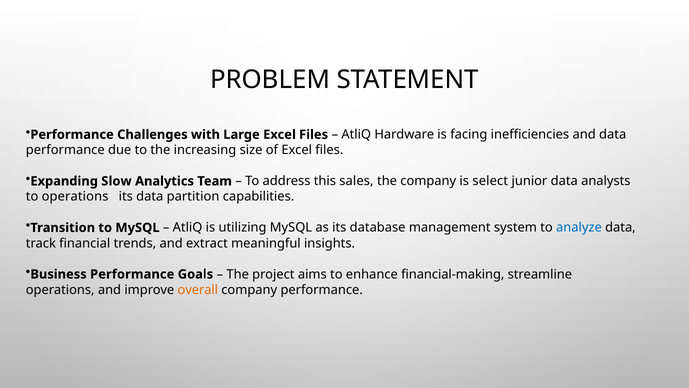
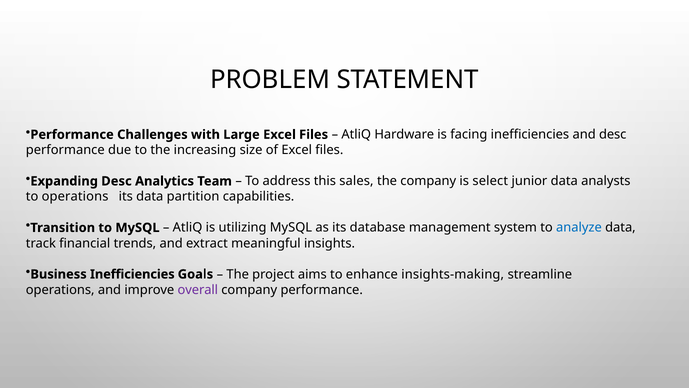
and data: data -> desc
Expanding Slow: Slow -> Desc
Business Performance: Performance -> Inefficiencies
financial-making: financial-making -> insights-making
overall colour: orange -> purple
